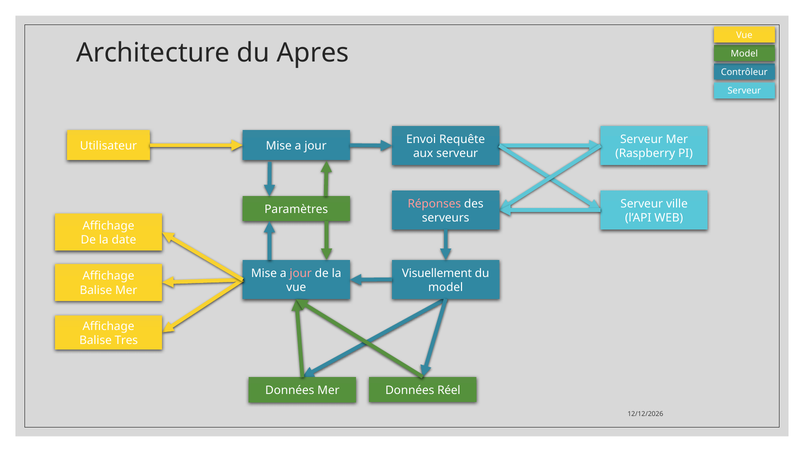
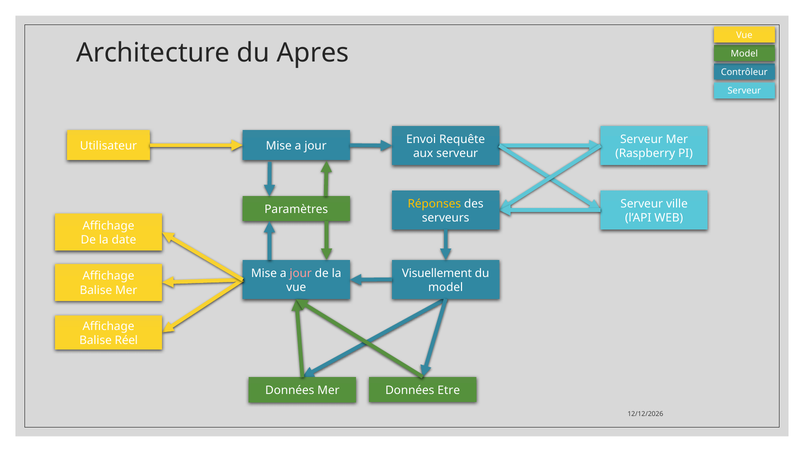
Réponses colour: pink -> yellow
Tres: Tres -> Réel
Réel: Réel -> Etre
